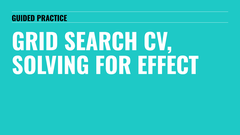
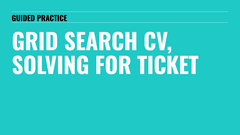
EFFECT: EFFECT -> TICKET
